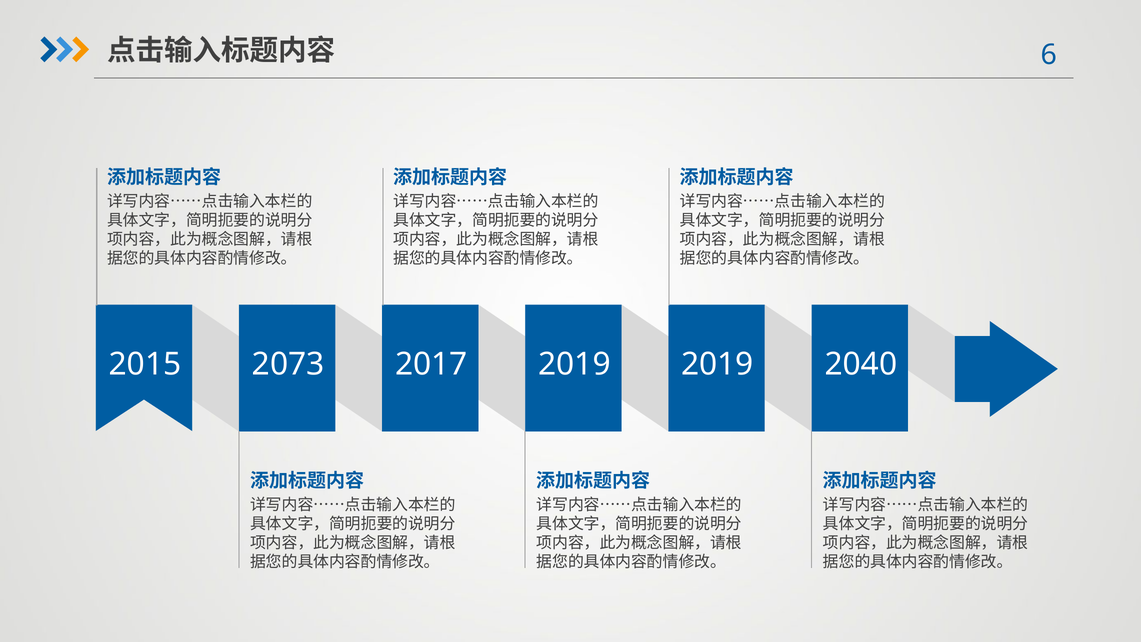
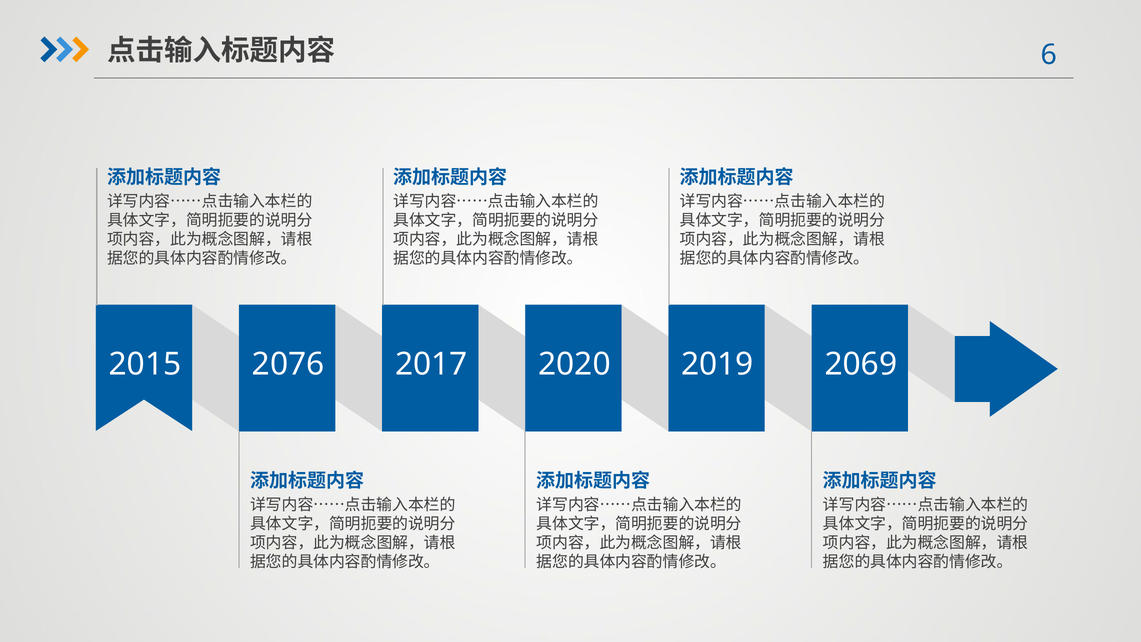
2073: 2073 -> 2076
2017 2019: 2019 -> 2020
2040: 2040 -> 2069
